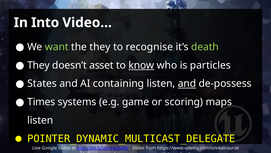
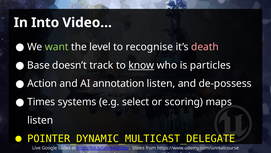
the they: they -> level
death colour: light green -> pink
They at (38, 65): They -> Base
asset: asset -> track
States: States -> Action
containing: containing -> annotation
and at (187, 83) underline: present -> none
game: game -> select
